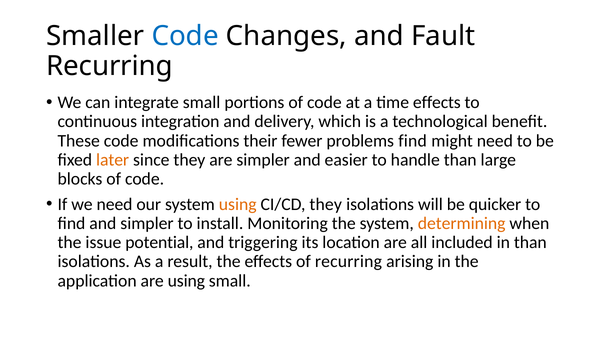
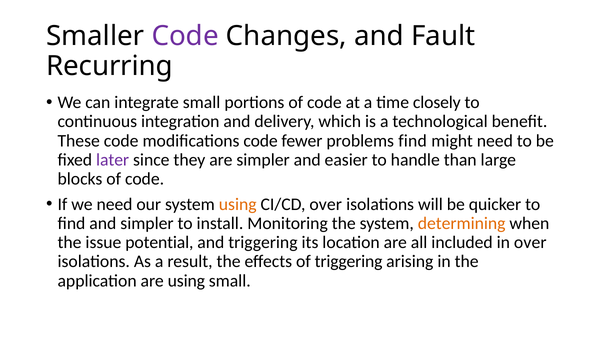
Code at (185, 36) colour: blue -> purple
time effects: effects -> closely
modifications their: their -> code
later colour: orange -> purple
CI/CD they: they -> over
in than: than -> over
of recurring: recurring -> triggering
